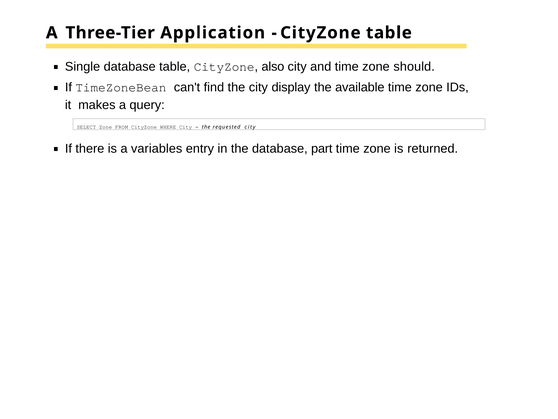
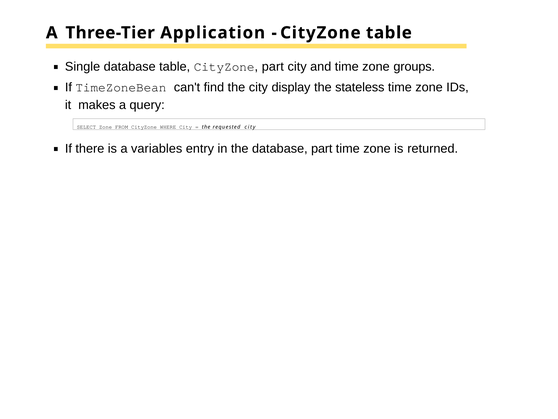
CityZone also: also -> part
should: should -> groups
available: available -> stateless
